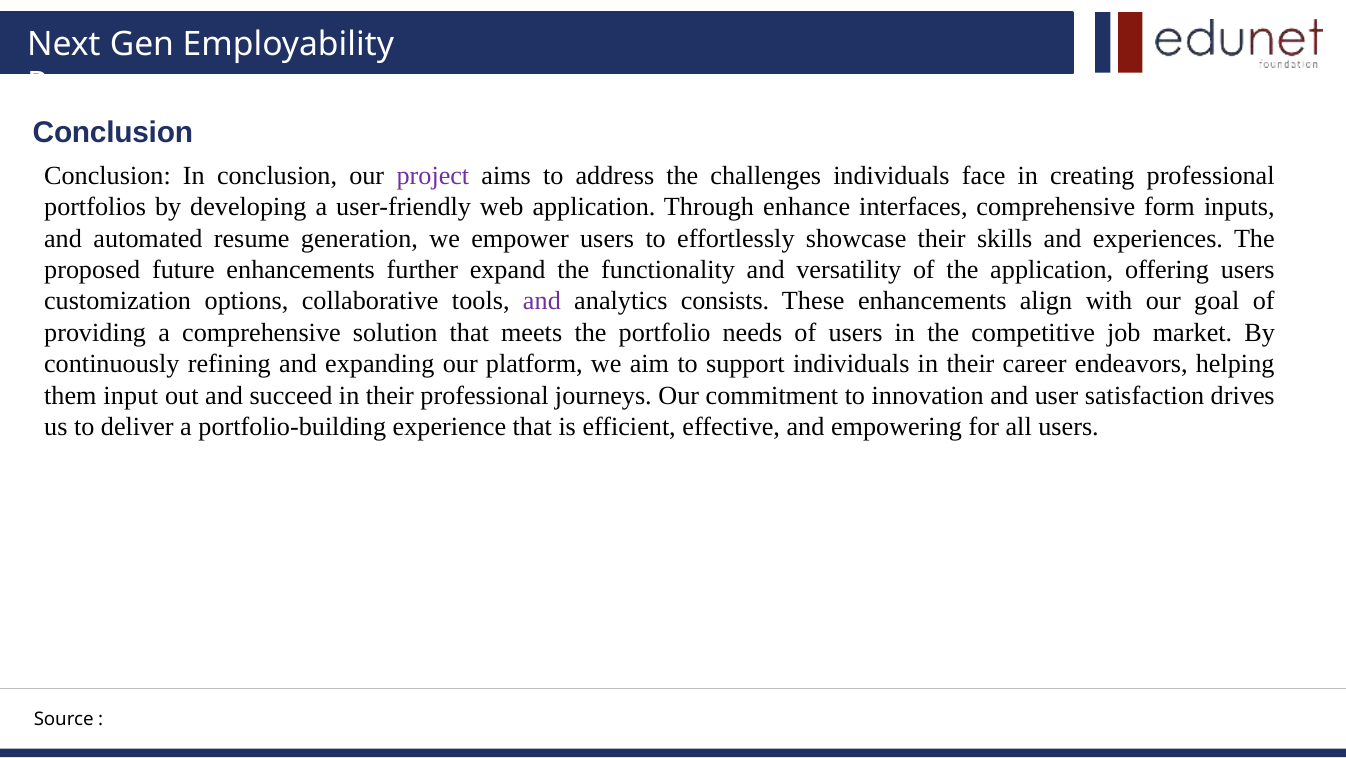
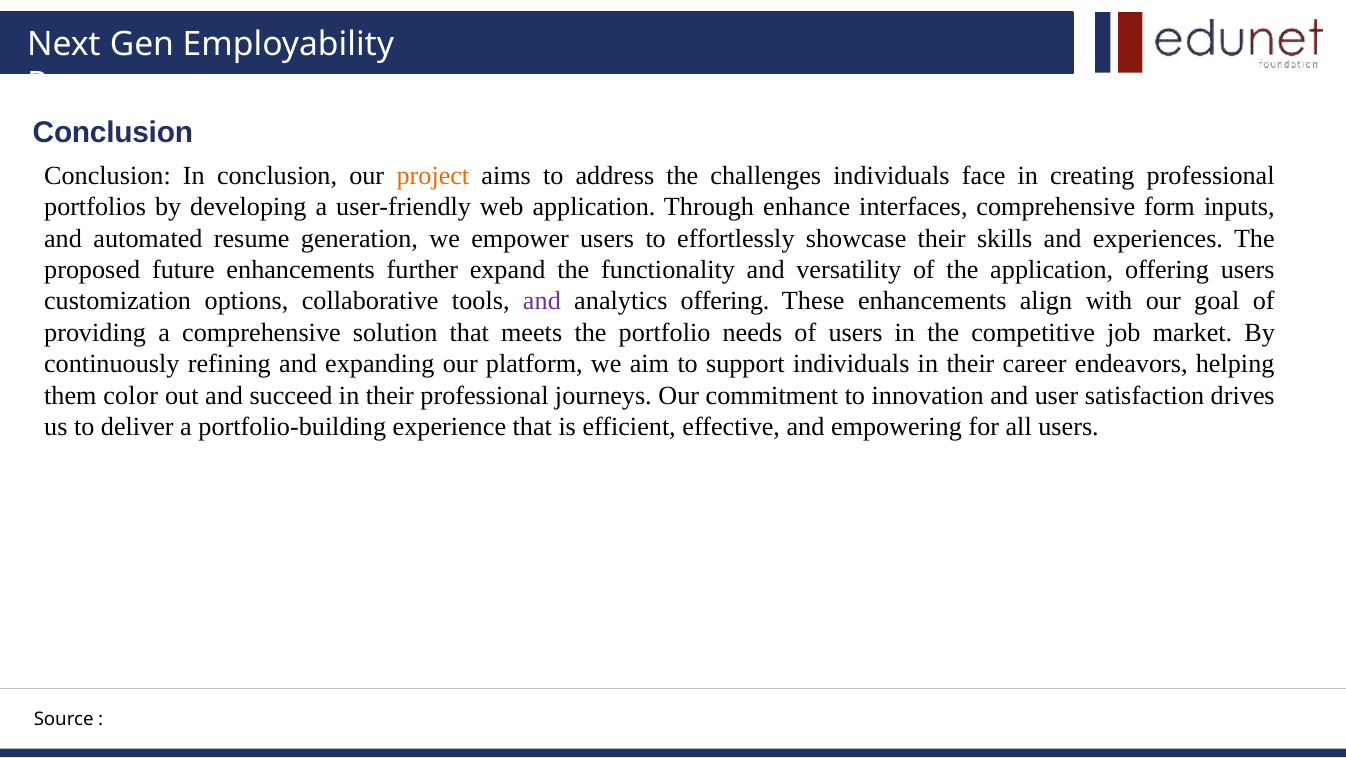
project colour: purple -> orange
analytics consists: consists -> offering
input: input -> color
